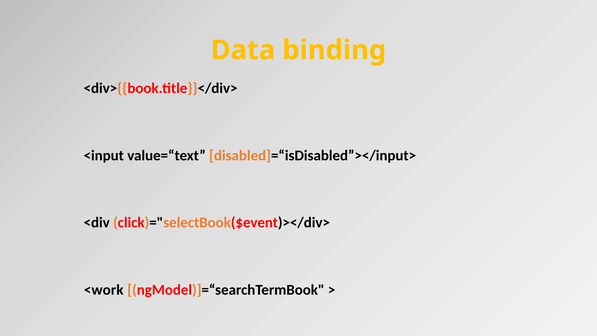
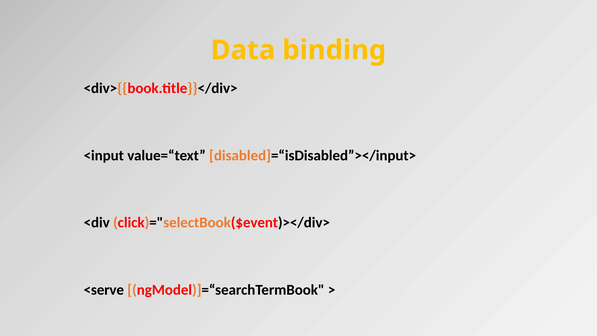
<work: <work -> <serve
